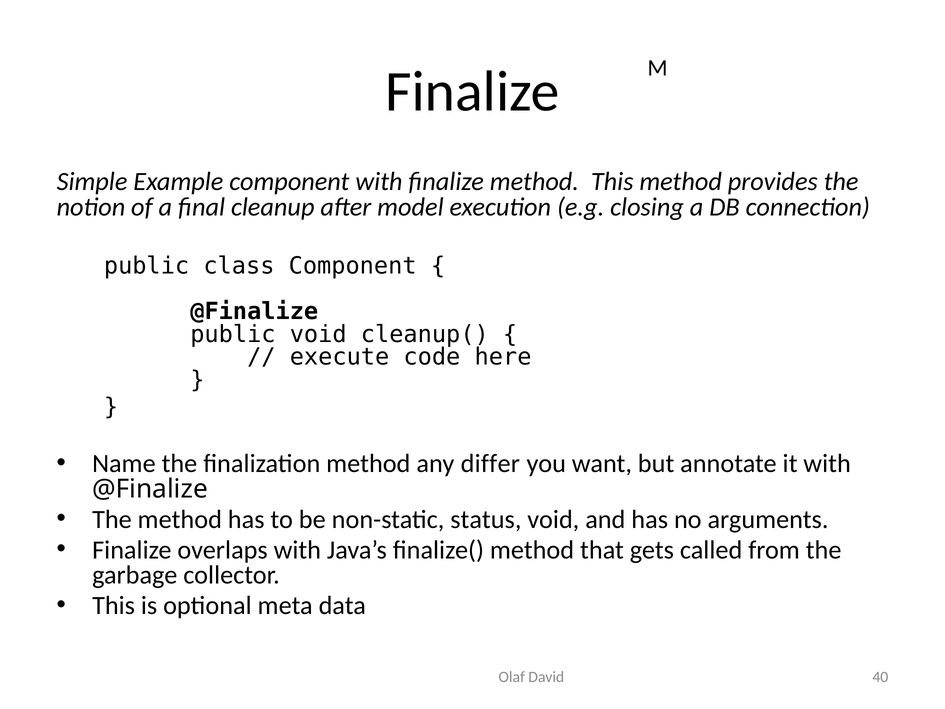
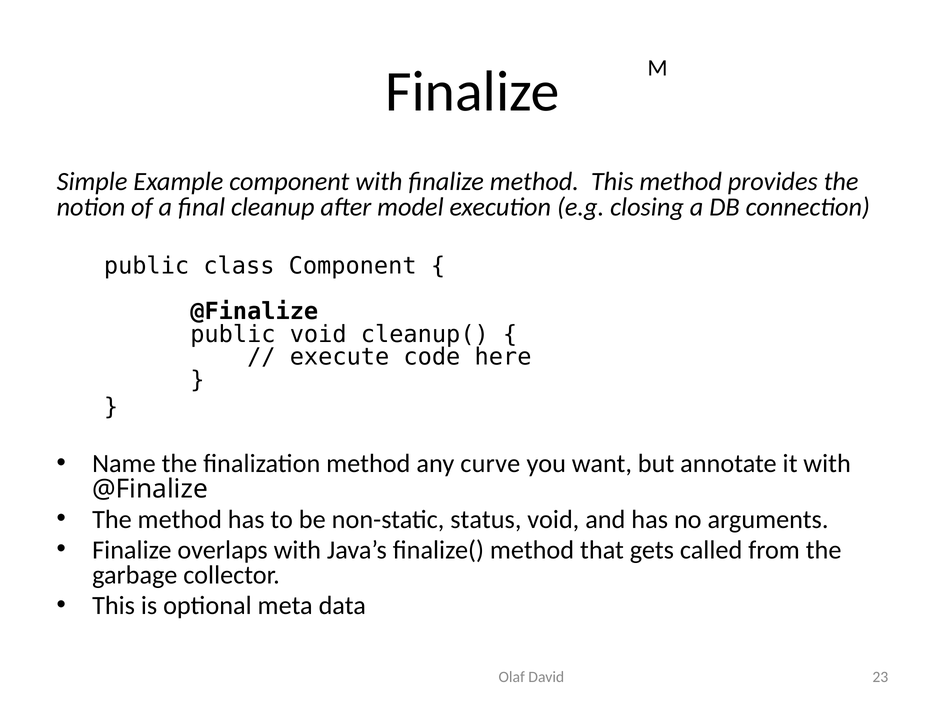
differ: differ -> curve
40: 40 -> 23
